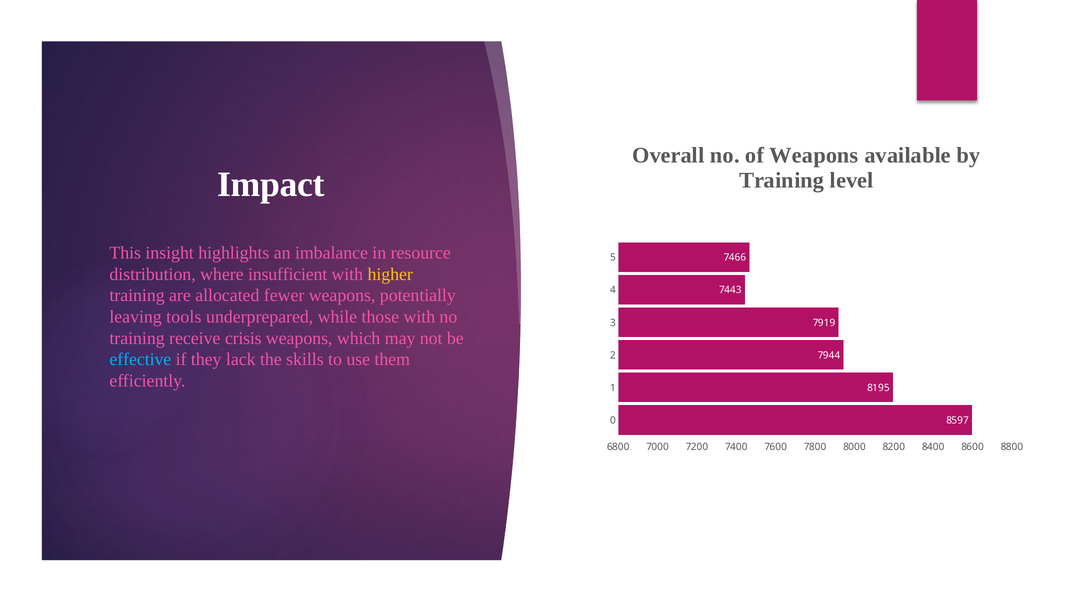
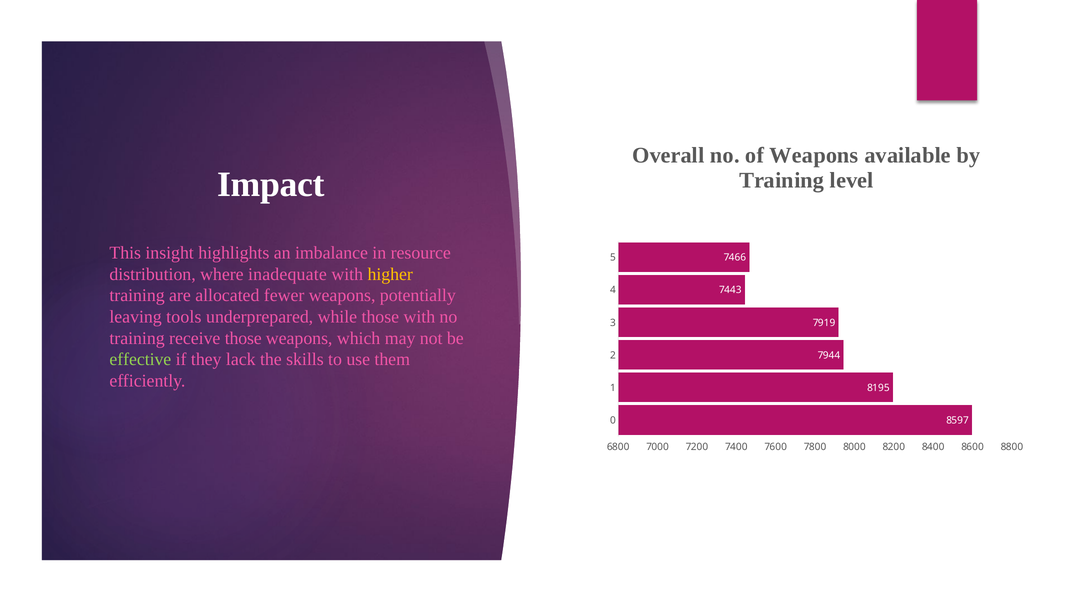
insufficient: insufficient -> inadequate
receive crisis: crisis -> those
effective colour: light blue -> light green
